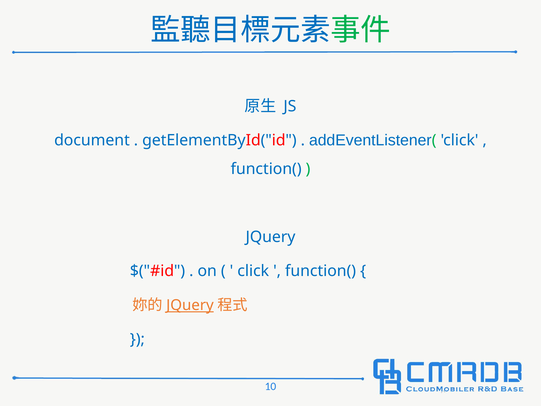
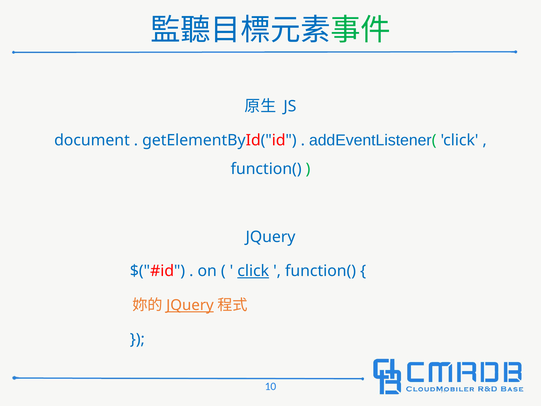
click at (253, 271) underline: none -> present
